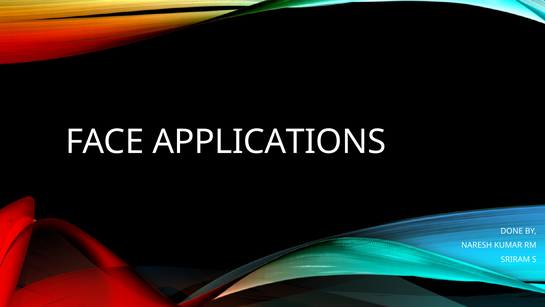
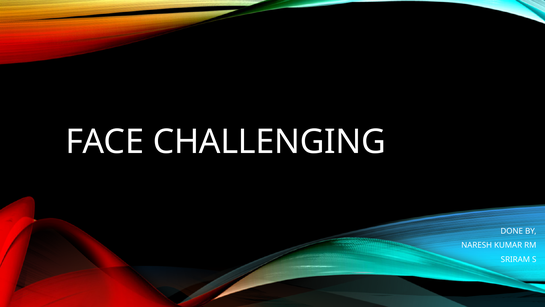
APPLICATIONS: APPLICATIONS -> CHALLENGING
